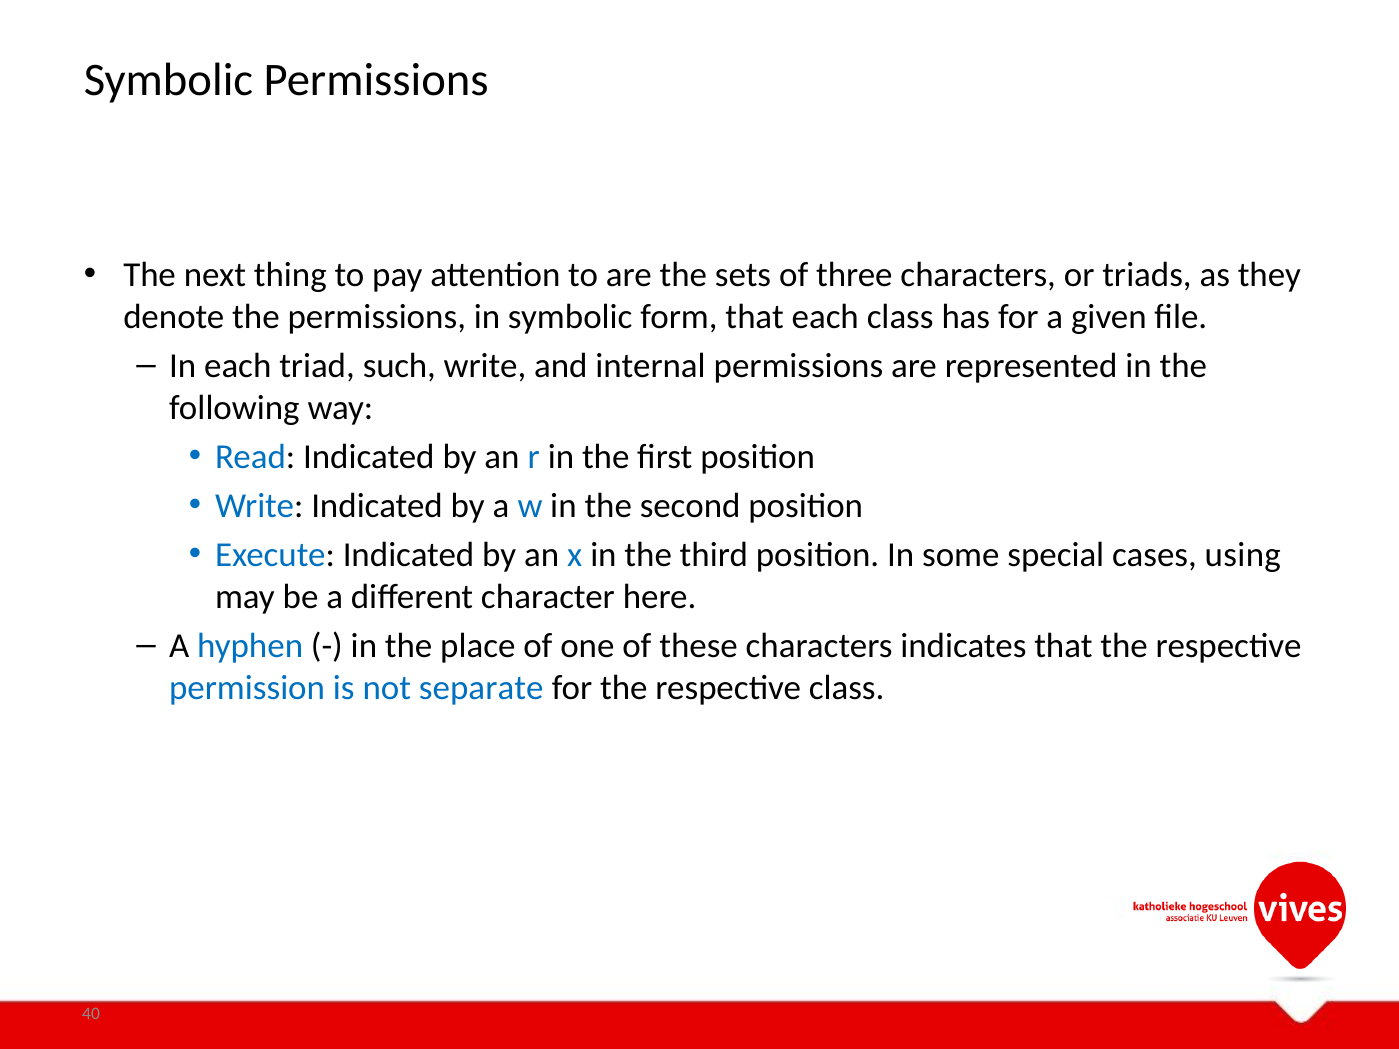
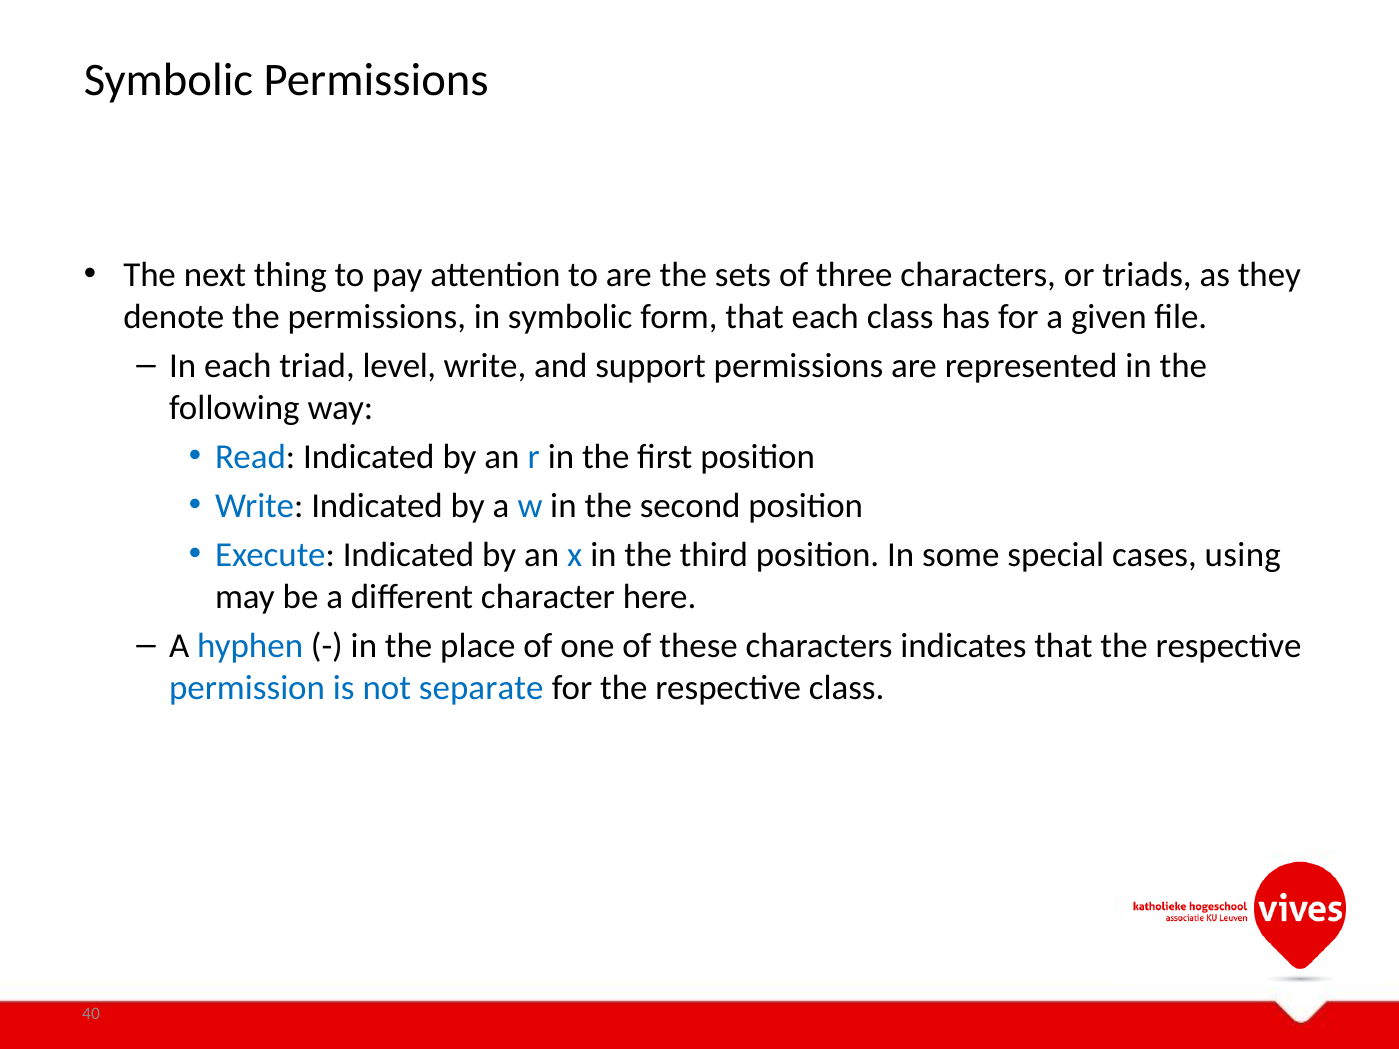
such: such -> level
internal: internal -> support
